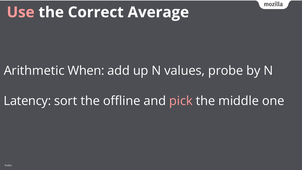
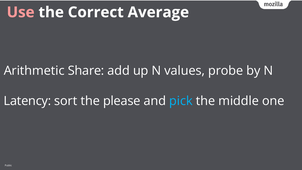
When: When -> Share
offline: offline -> please
pick colour: pink -> light blue
